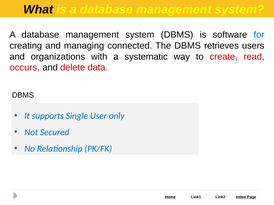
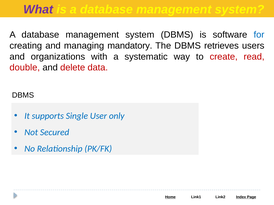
What colour: black -> purple
connected: connected -> mandatory
occurs: occurs -> double
